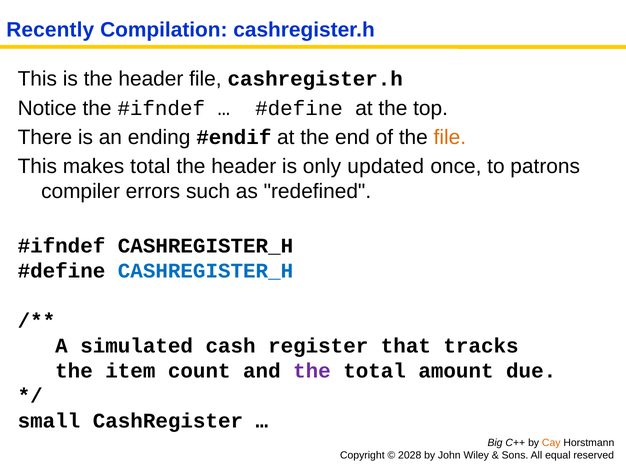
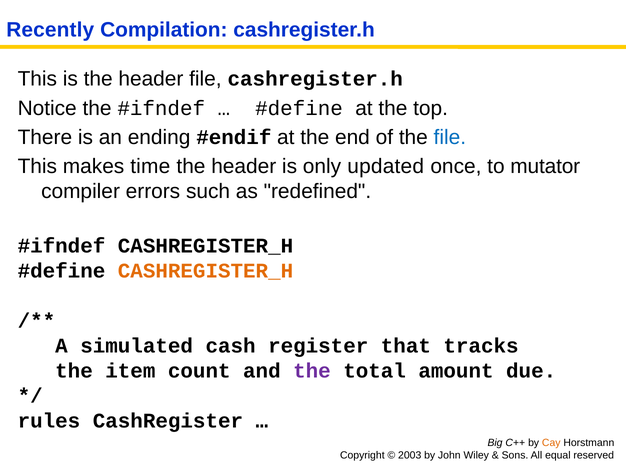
file at (450, 138) colour: orange -> blue
makes total: total -> time
patrons: patrons -> mutator
CASHREGISTER_H at (206, 271) colour: blue -> orange
small: small -> rules
2028: 2028 -> 2003
